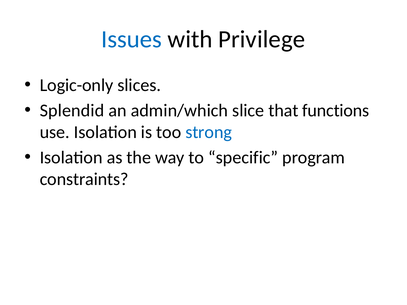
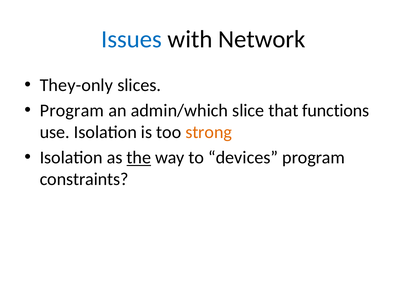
Privilege: Privilege -> Network
Logic-only: Logic-only -> They-only
Splendid at (72, 111): Splendid -> Program
strong colour: blue -> orange
the underline: none -> present
specific: specific -> devices
